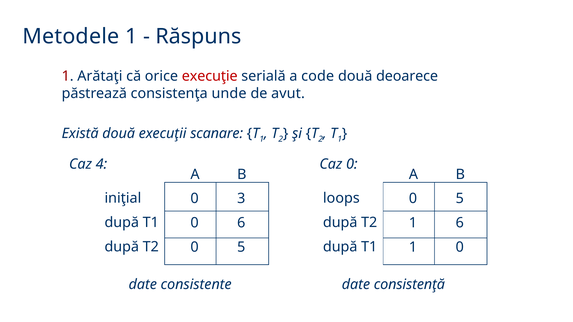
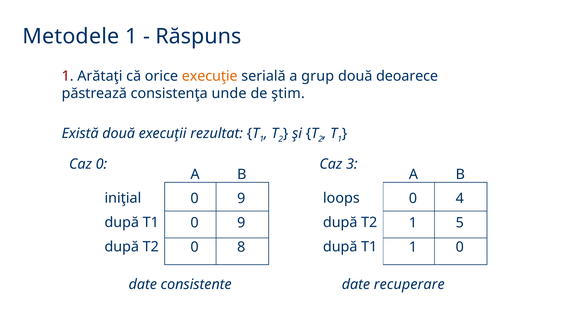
execuţie colour: red -> orange
code: code -> grup
avut: avut -> ştim
scanare: scanare -> rezultat
Caz 4: 4 -> 0
Caz 0: 0 -> 3
3 at (241, 199): 3 -> 9
5 at (460, 199): 5 -> 4
6 at (241, 223): 6 -> 9
1 6: 6 -> 5
5 at (241, 247): 5 -> 8
consistenţă: consistenţă -> recuperare
